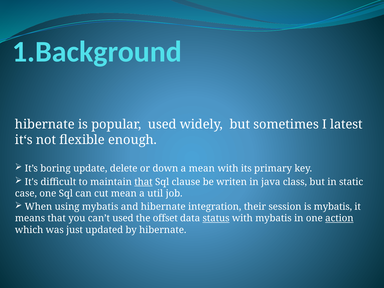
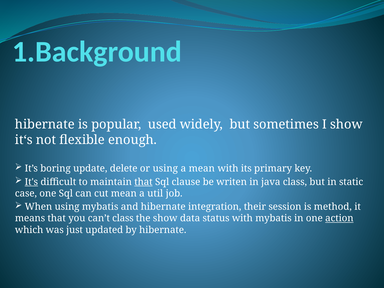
I latest: latest -> show
or down: down -> using
It's underline: none -> present
is mybatis: mybatis -> method
can’t used: used -> class
the offset: offset -> show
status underline: present -> none
